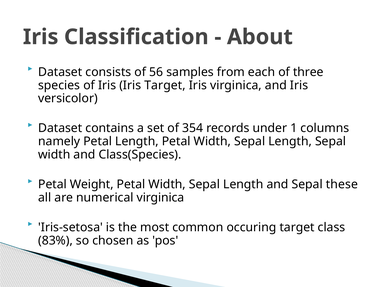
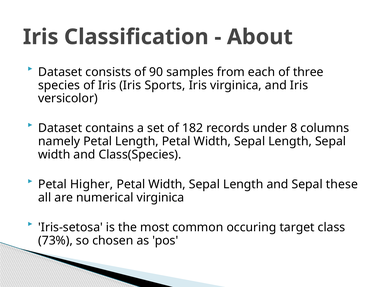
56: 56 -> 90
Iris Target: Target -> Sports
354: 354 -> 182
1: 1 -> 8
Weight: Weight -> Higher
83%: 83% -> 73%
